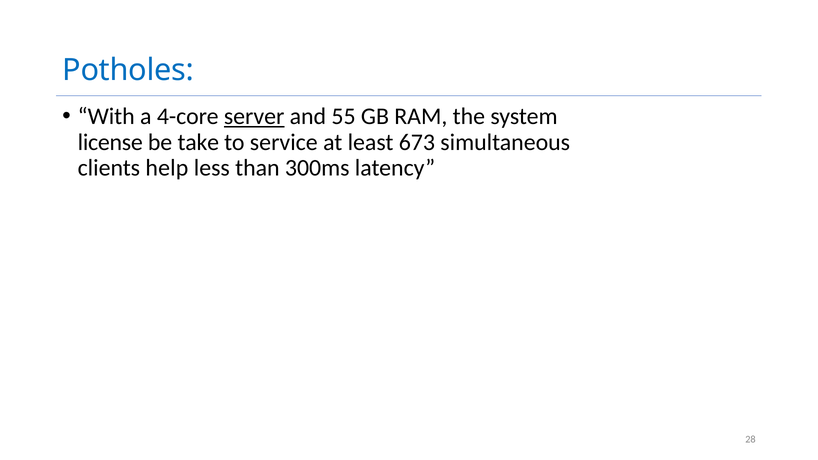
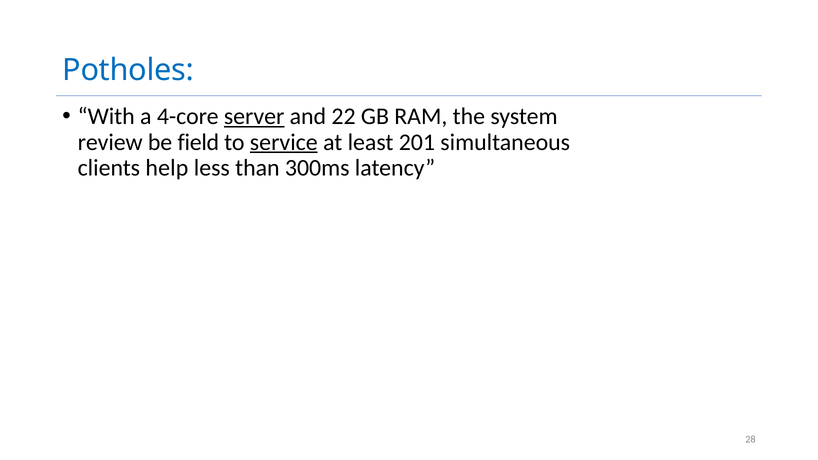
55: 55 -> 22
license: license -> review
take: take -> field
service underline: none -> present
673: 673 -> 201
